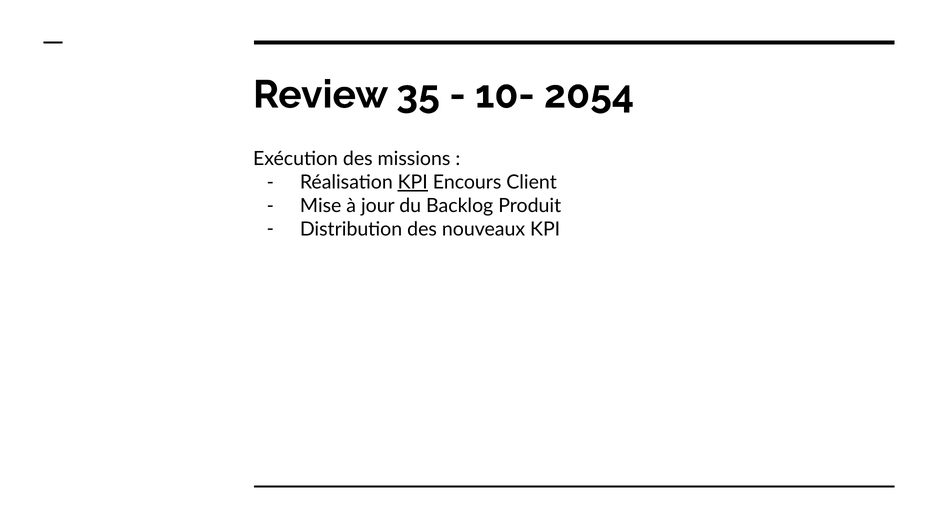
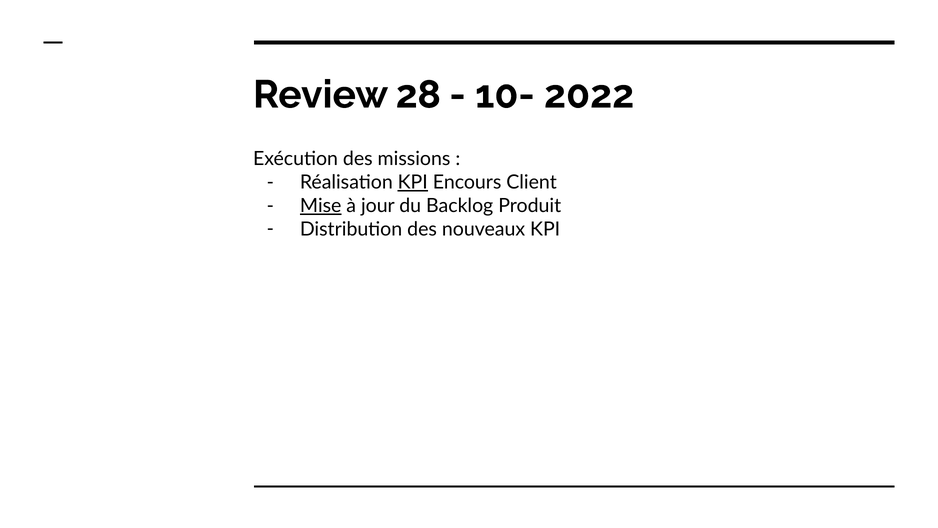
35: 35 -> 28
2054: 2054 -> 2022
Mise underline: none -> present
